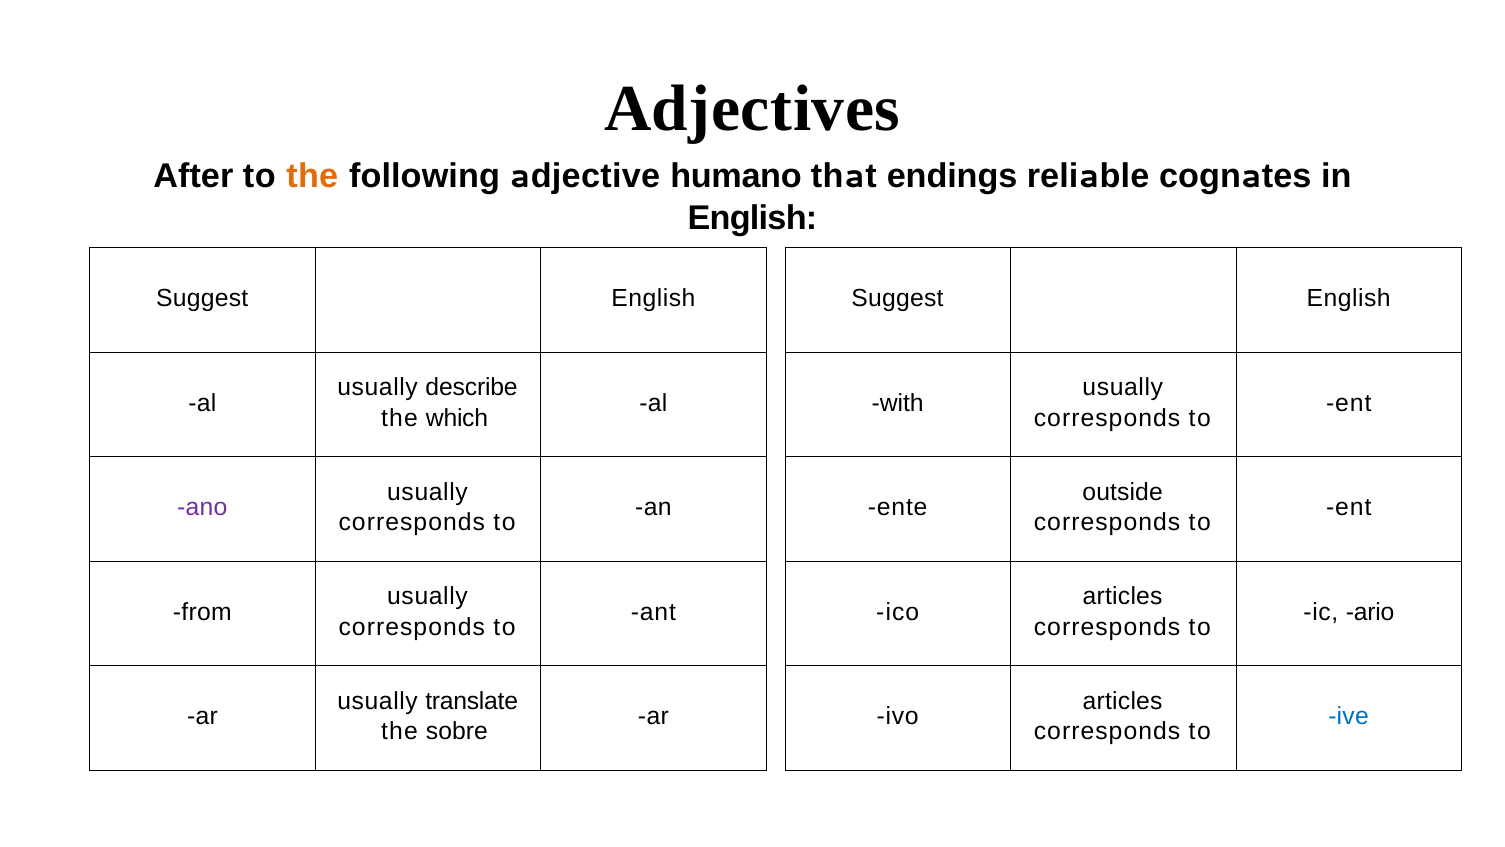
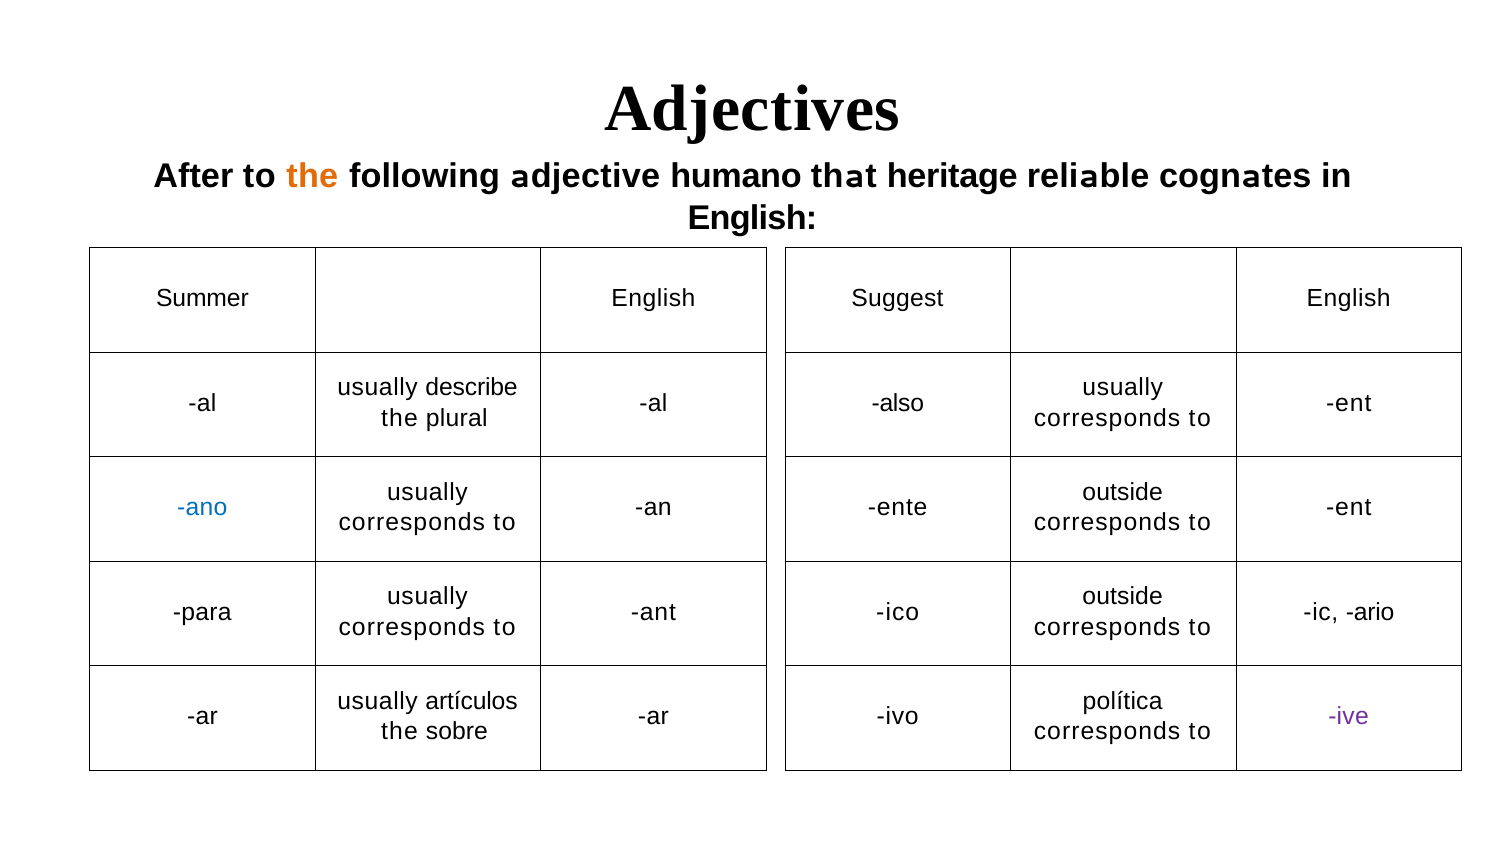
endings: endings -> heritage
Suggest at (202, 298): Suggest -> Summer
with: with -> also
which: which -> plural
ano colour: purple -> blue
articles at (1123, 596): articles -> outside
from: from -> para
translate: translate -> artículos
articles at (1123, 701): articles -> política
ive colour: blue -> purple
